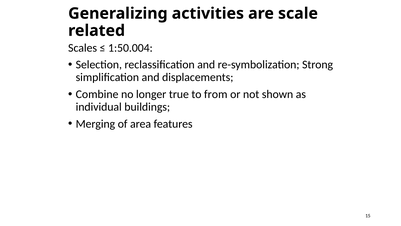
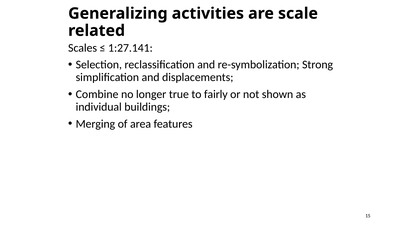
1:50.004: 1:50.004 -> 1:27.141
from: from -> fairly
